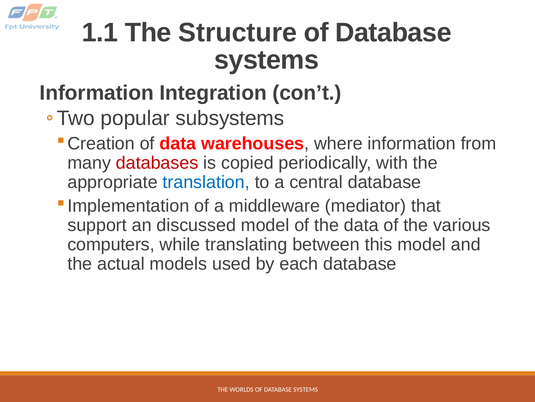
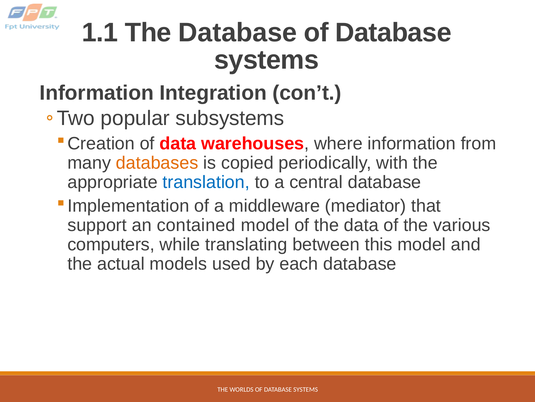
The Structure: Structure -> Database
databases colour: red -> orange
discussed: discussed -> contained
